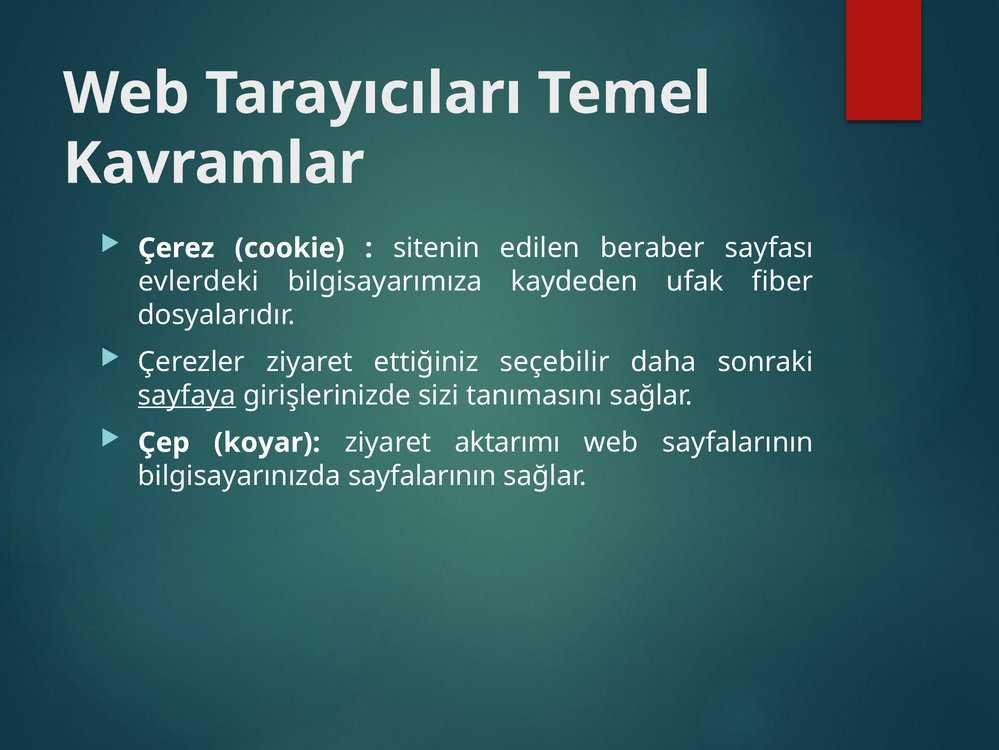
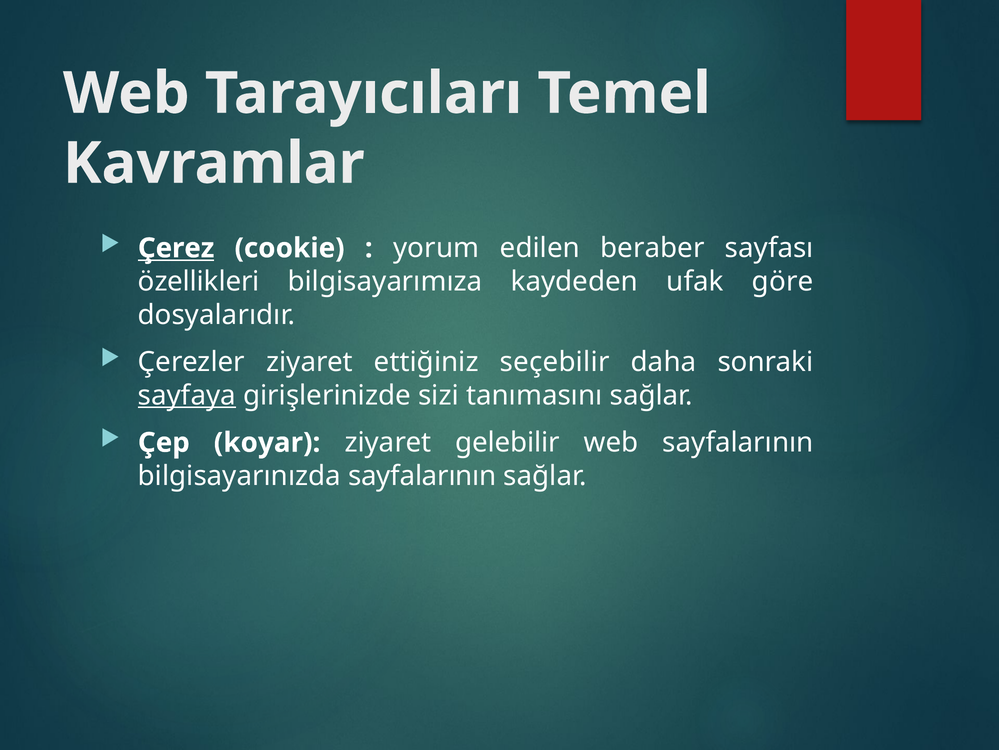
Çerez underline: none -> present
sitenin: sitenin -> yorum
evlerdeki: evlerdeki -> özellikleri
fiber: fiber -> göre
aktarımı: aktarımı -> gelebilir
